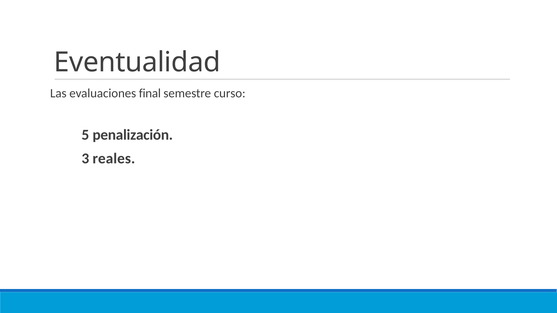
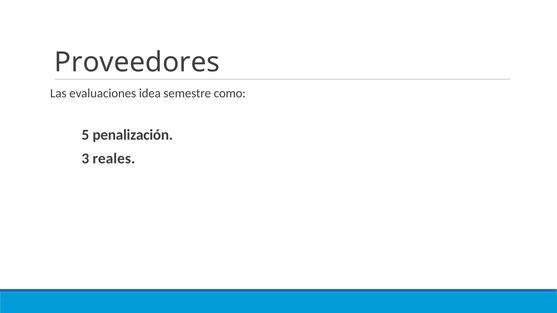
Eventualidad: Eventualidad -> Proveedores
final: final -> idea
curso: curso -> como
